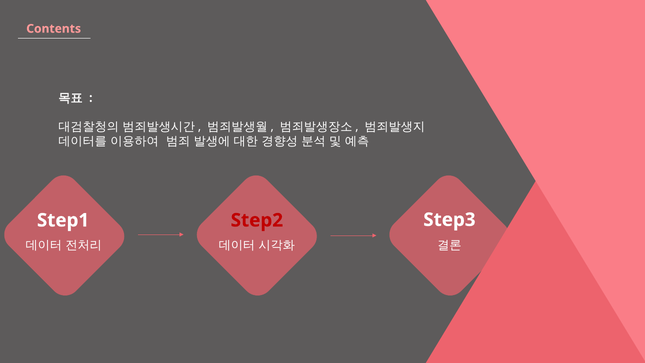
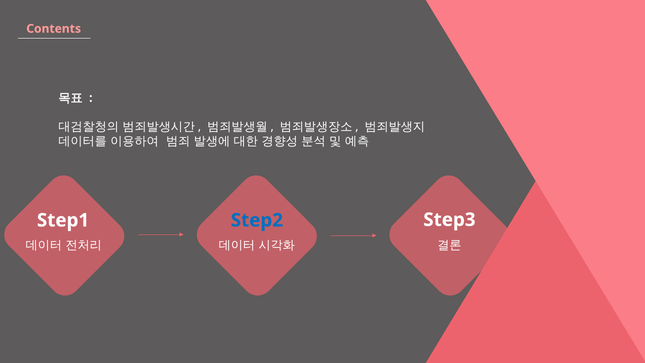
Step2 colour: red -> blue
